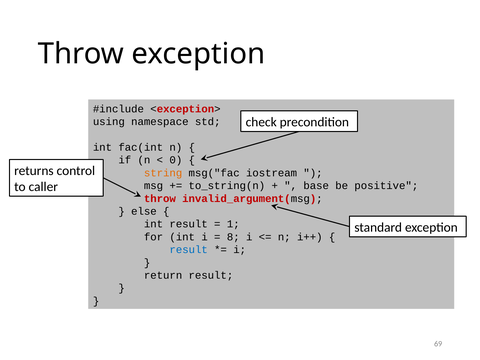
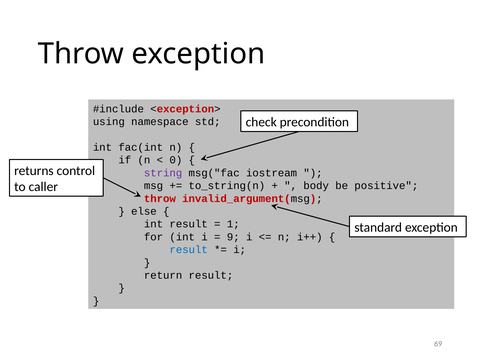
string colour: orange -> purple
base: base -> body
8: 8 -> 9
